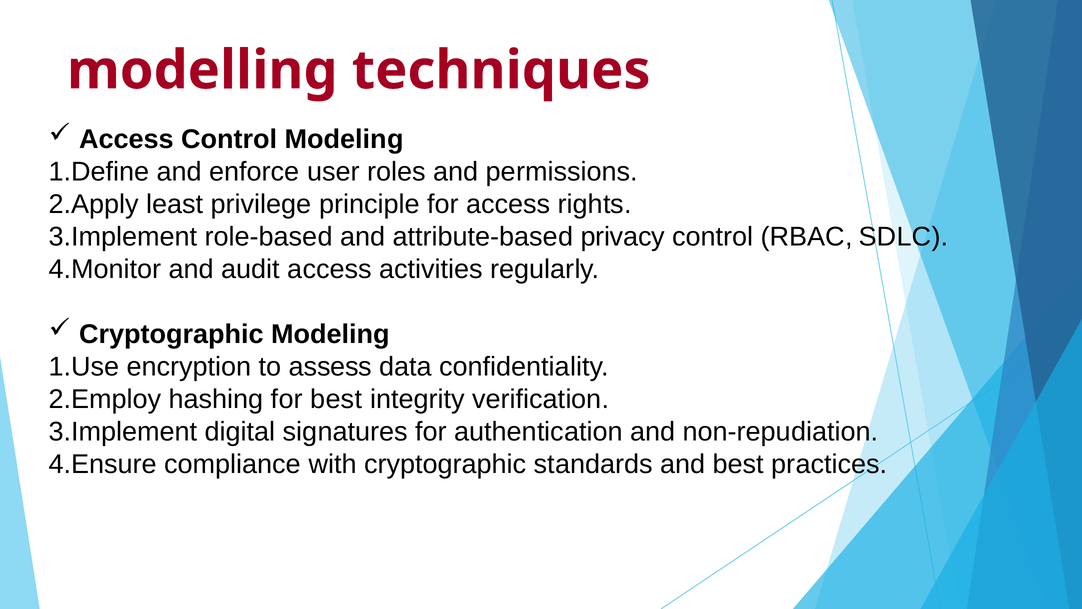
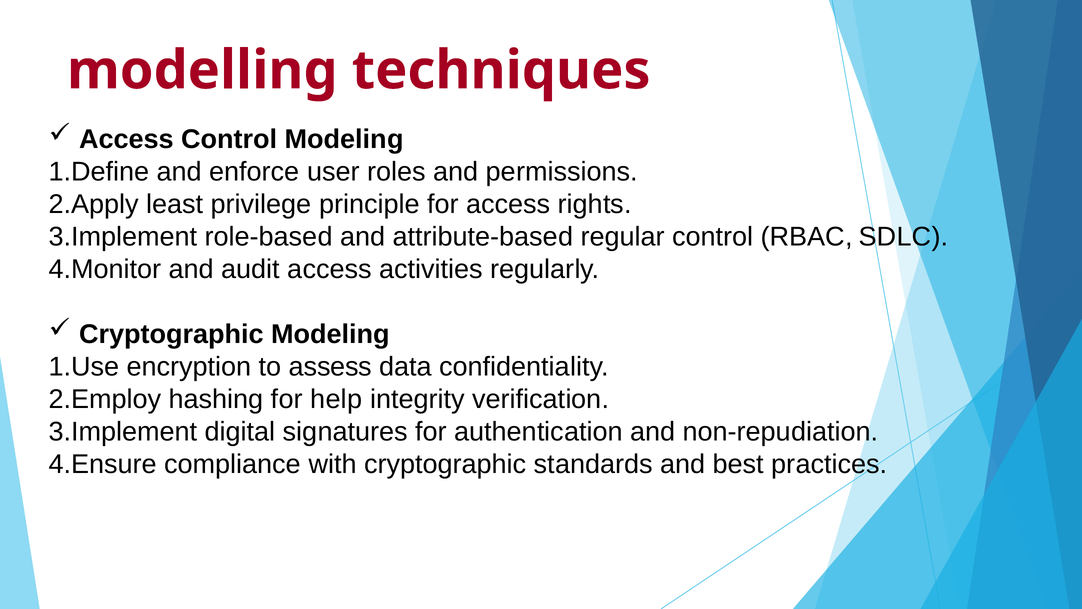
privacy: privacy -> regular
for best: best -> help
